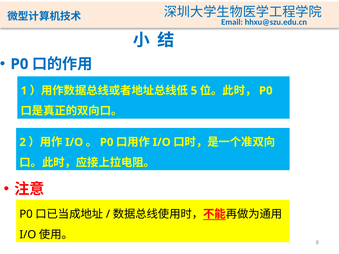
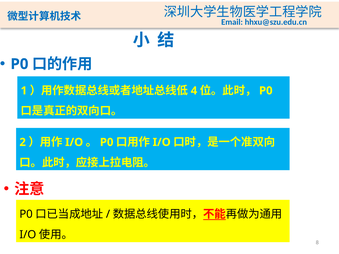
5: 5 -> 4
